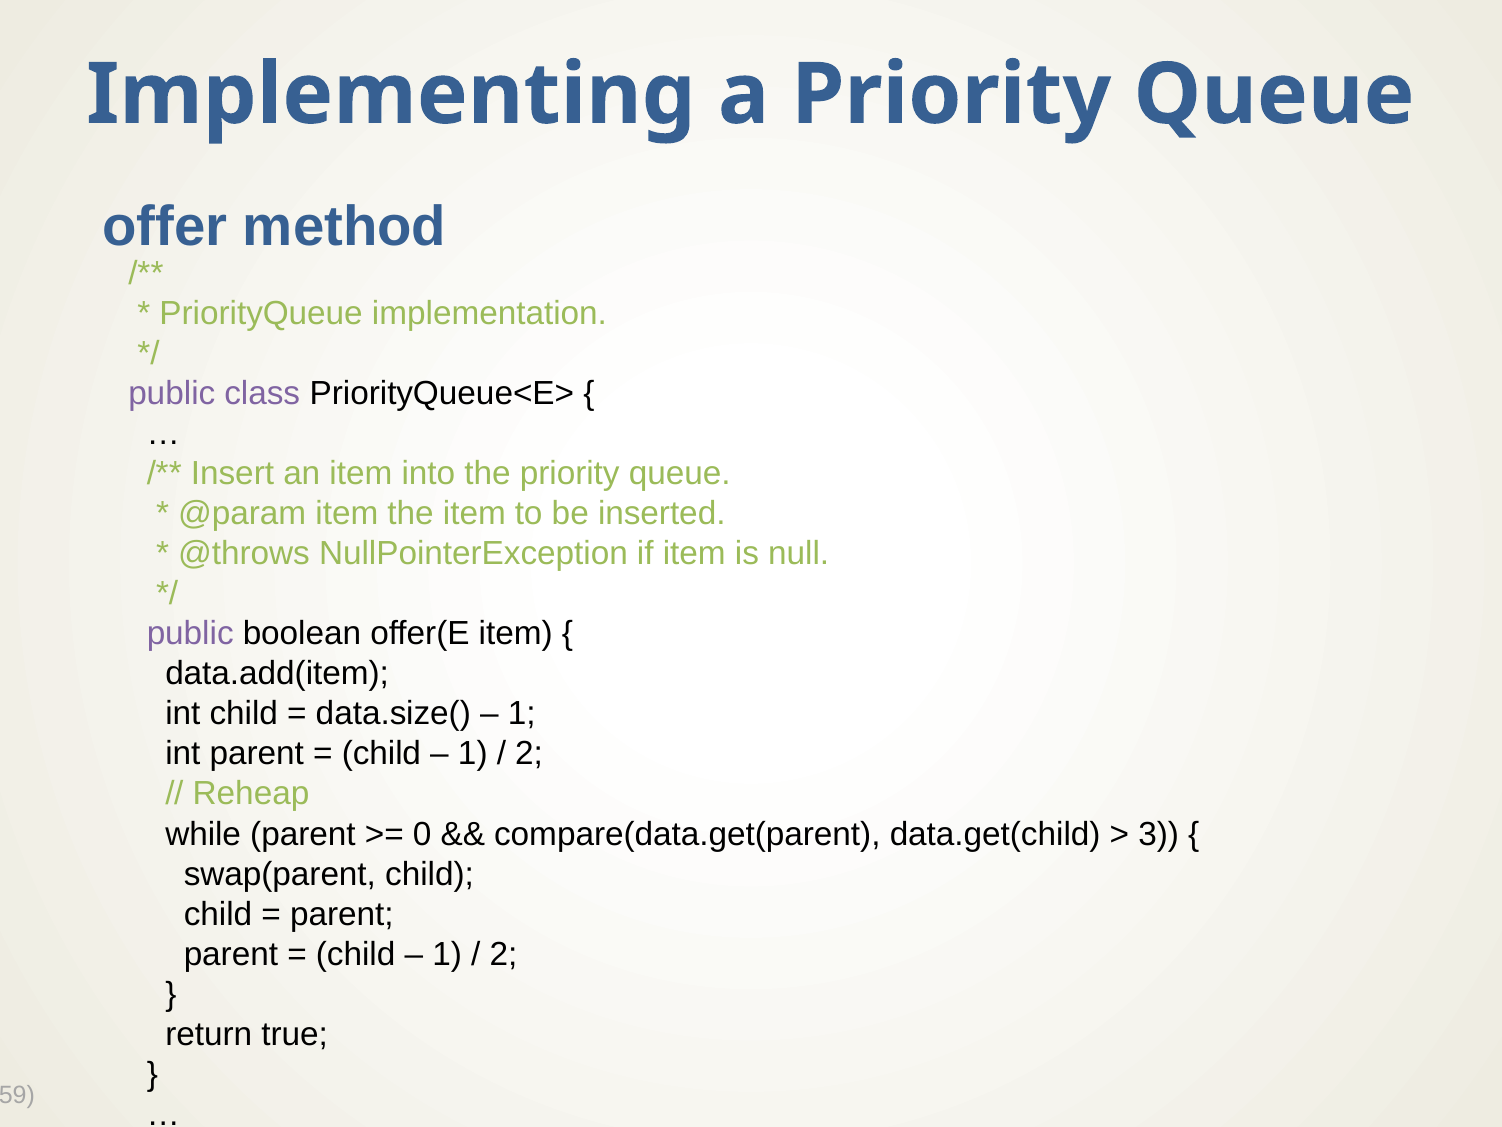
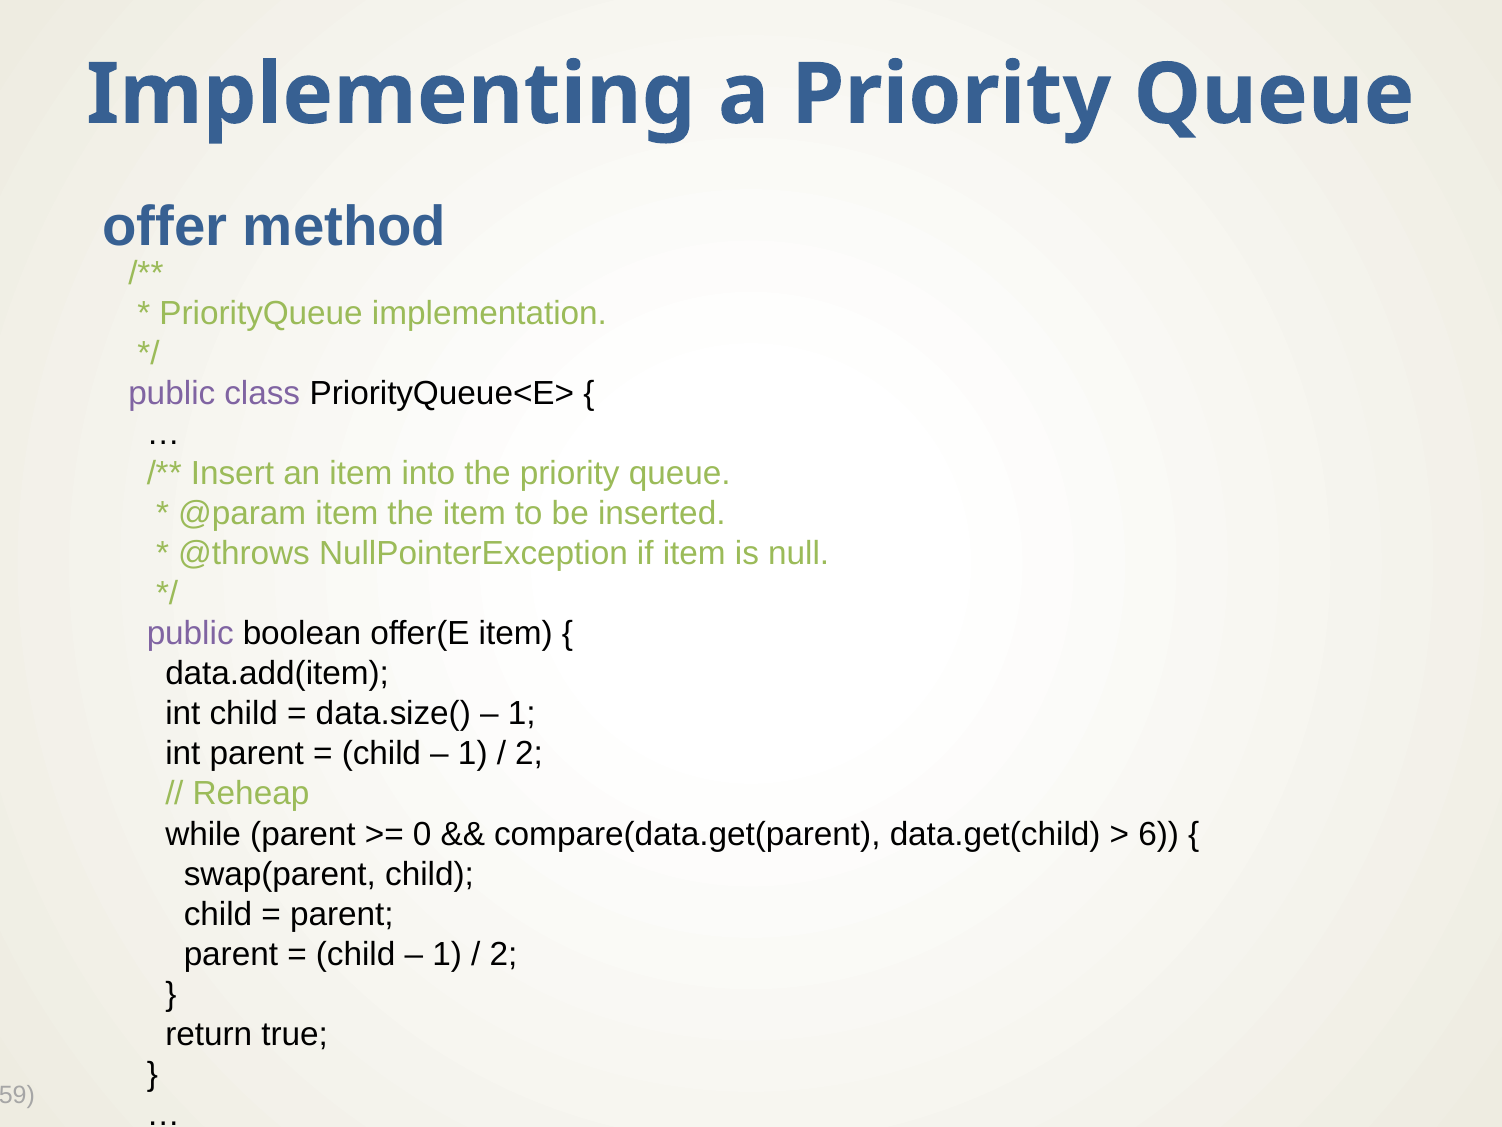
3: 3 -> 6
